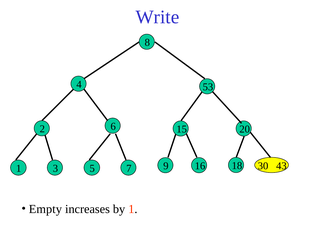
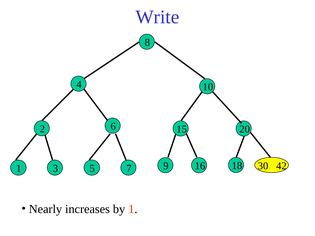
53: 53 -> 10
43: 43 -> 42
Empty: Empty -> Nearly
